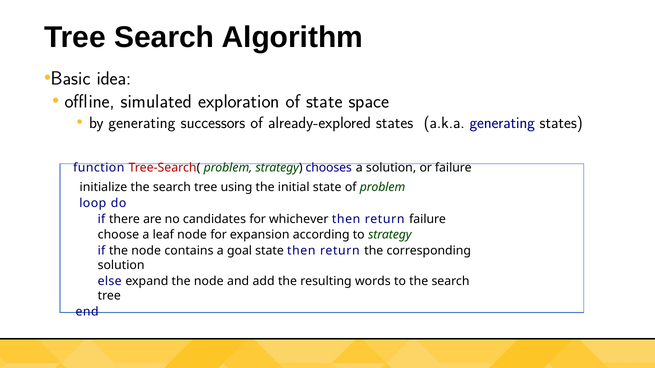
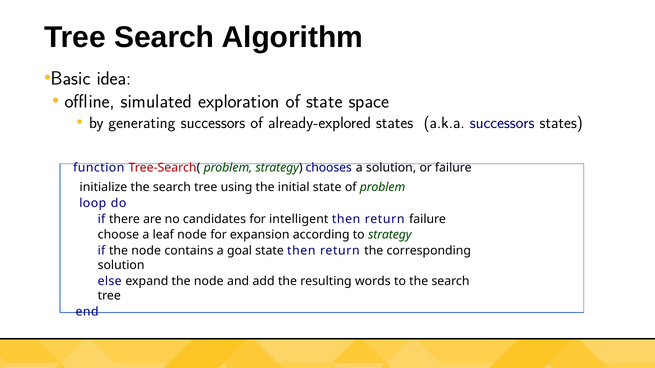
a.k.a generating: generating -> successors
whichever: whichever -> intelligent
